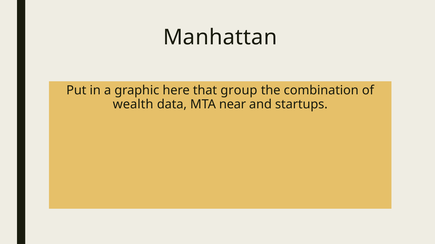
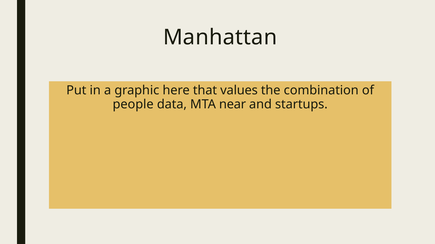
group: group -> values
wealth: wealth -> people
